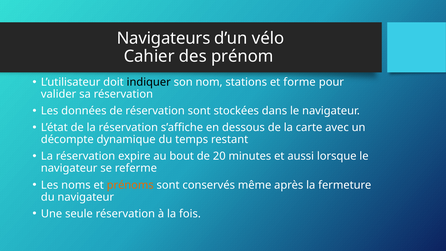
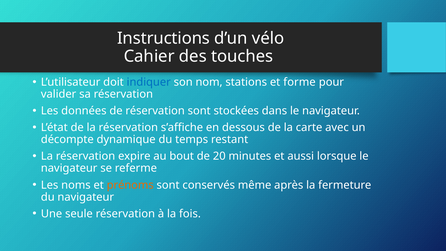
Navigateurs: Navigateurs -> Instructions
prénom: prénom -> touches
indiquer colour: black -> blue
